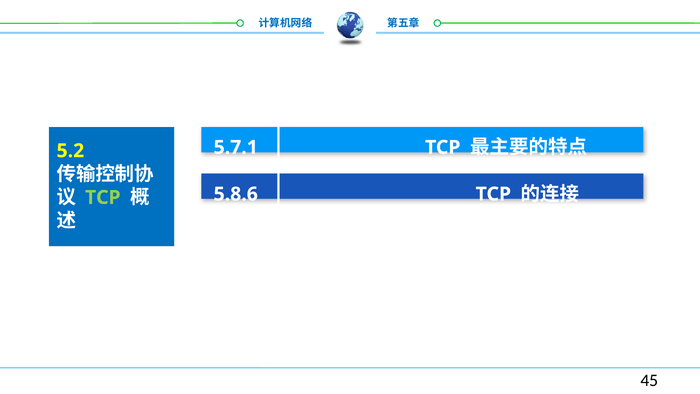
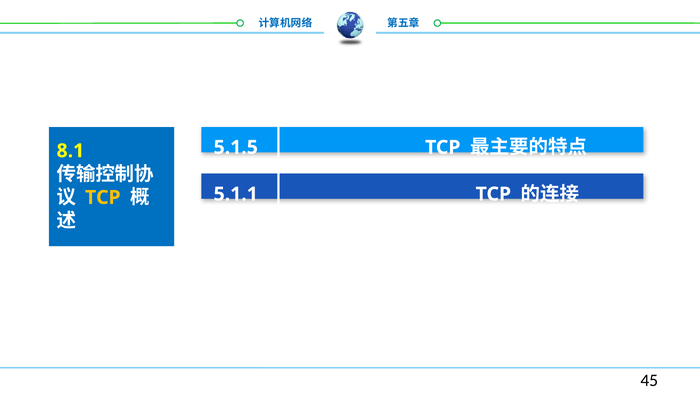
5.7.1: 5.7.1 -> 5.1.5
5.2: 5.2 -> 8.1
TCP at (103, 197) colour: light green -> yellow
5.8.6: 5.8.6 -> 5.1.1
